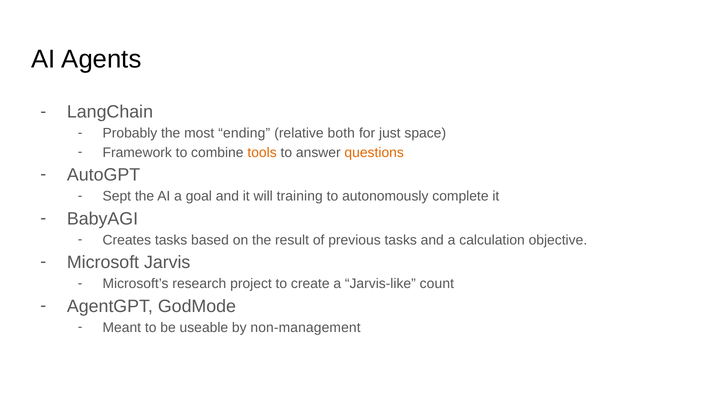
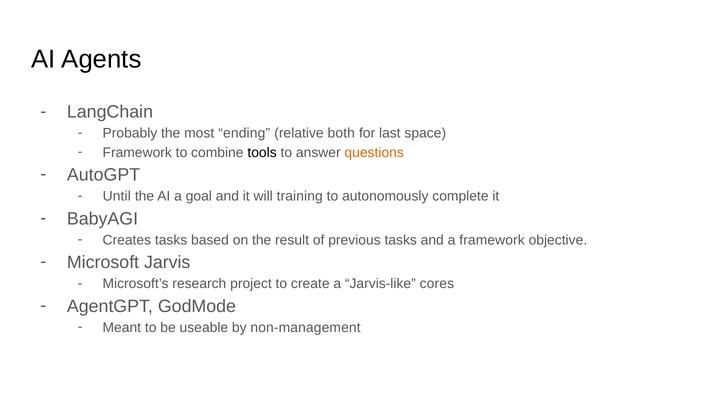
just: just -> last
tools colour: orange -> black
Sept: Sept -> Until
a calculation: calculation -> framework
count: count -> cores
